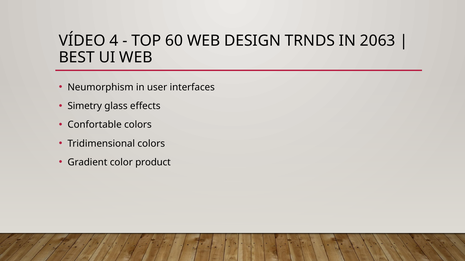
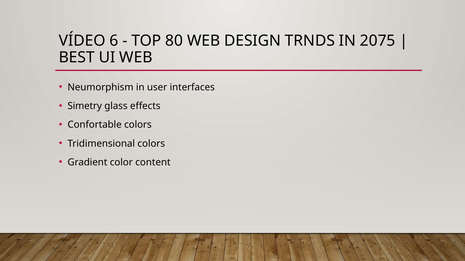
4: 4 -> 6
60: 60 -> 80
2063: 2063 -> 2075
product: product -> content
